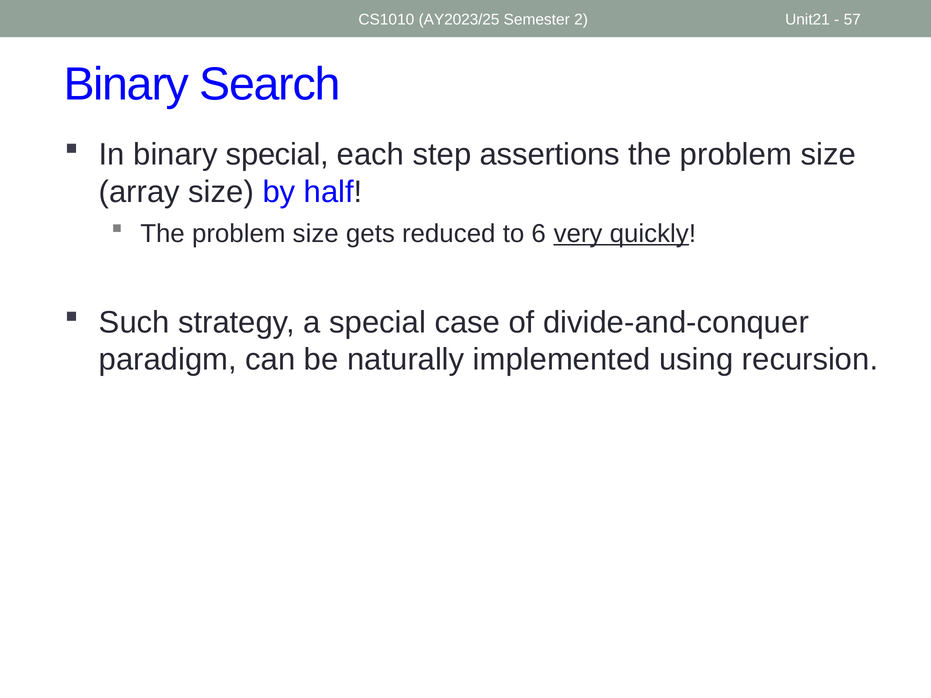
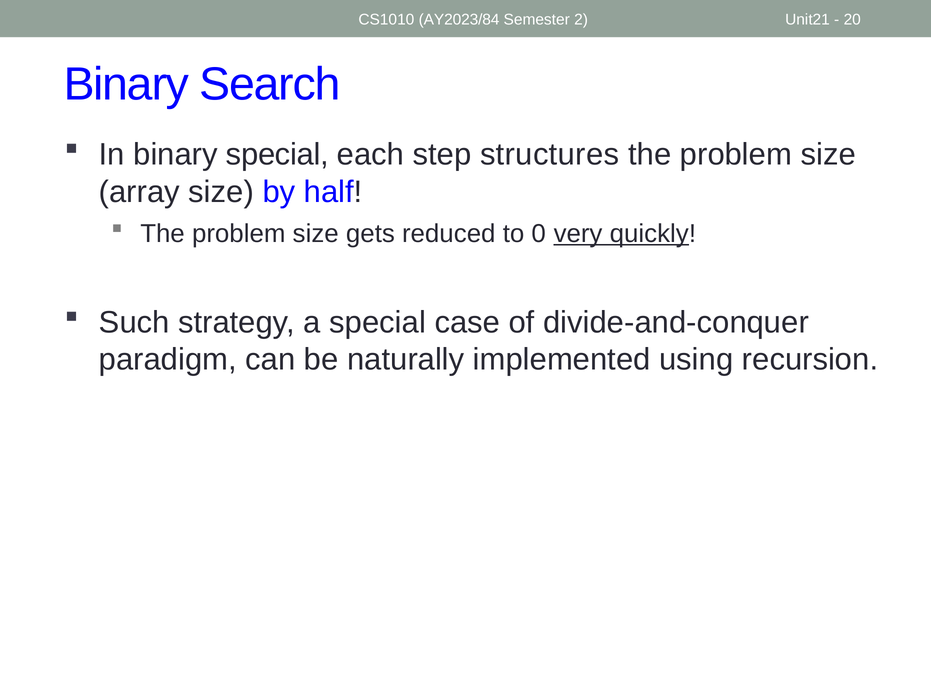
AY2023/25: AY2023/25 -> AY2023/84
57: 57 -> 20
assertions: assertions -> structures
6: 6 -> 0
